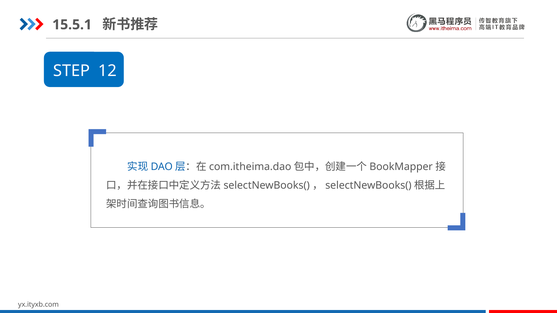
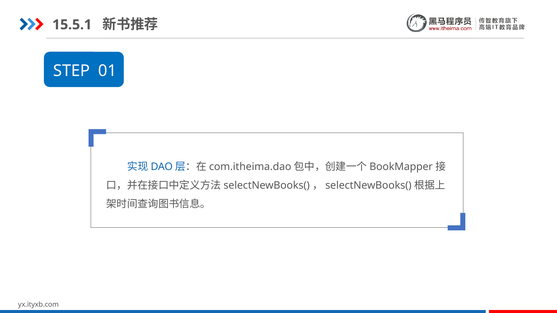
12: 12 -> 01
